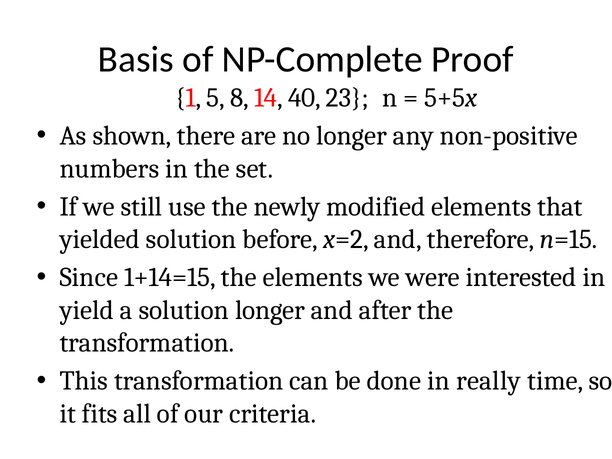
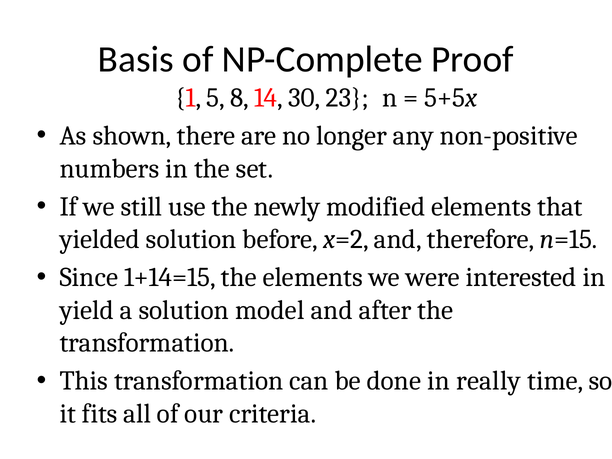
40: 40 -> 30
solution longer: longer -> model
